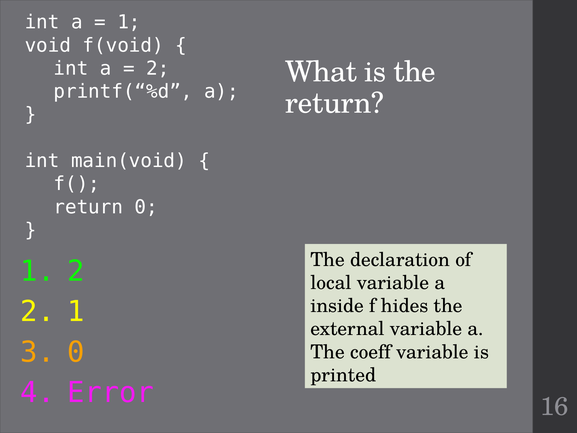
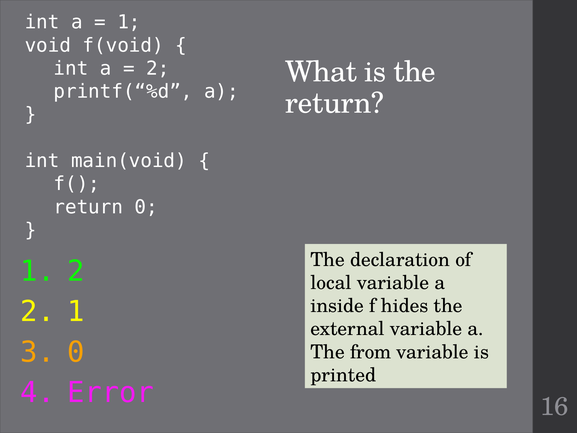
coeff: coeff -> from
